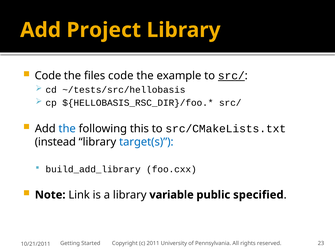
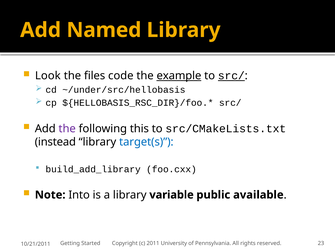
Project: Project -> Named
Code at (48, 76): Code -> Look
example underline: none -> present
~/tests/src/hellobasis: ~/tests/src/hellobasis -> ~/under/src/hellobasis
the at (67, 129) colour: blue -> purple
Link: Link -> Into
specified: specified -> available
